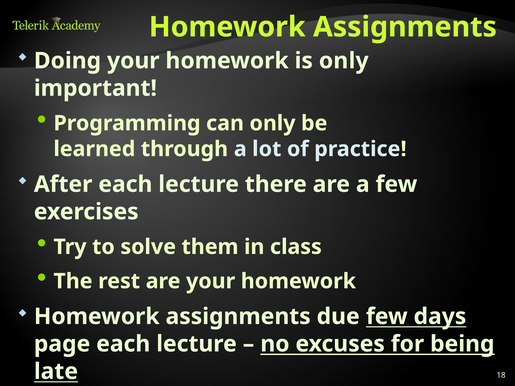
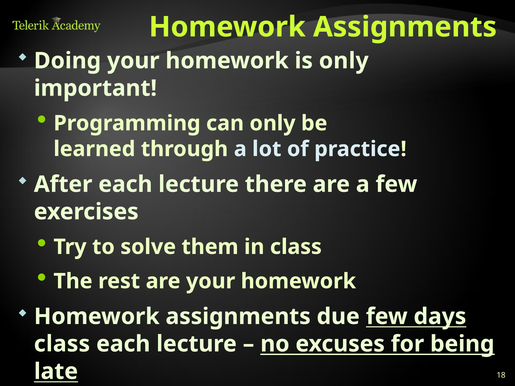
page at (62, 344): page -> class
